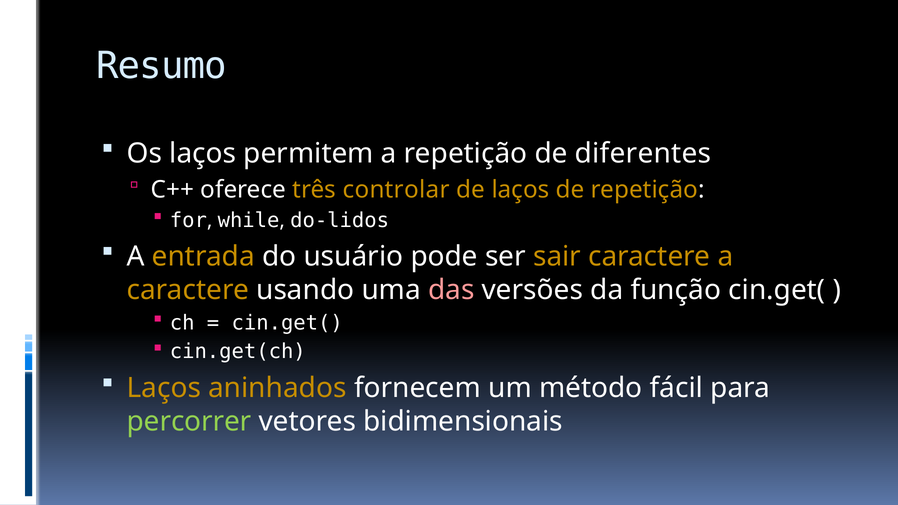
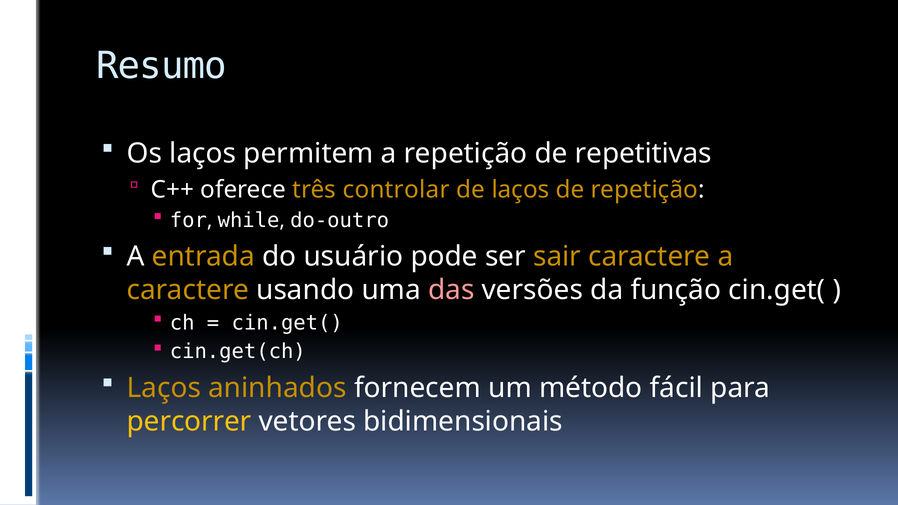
diferentes: diferentes -> repetitivas
do-lidos: do-lidos -> do-outro
percorrer colour: light green -> yellow
